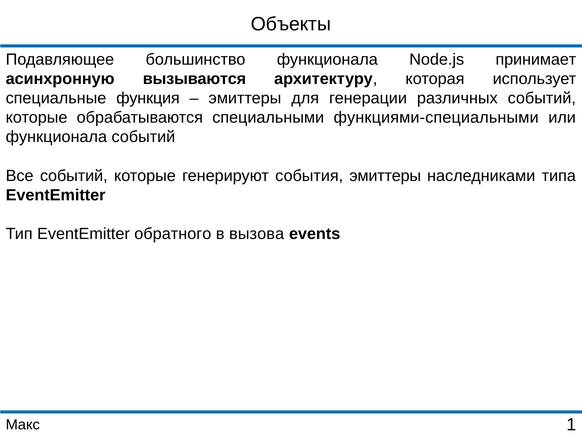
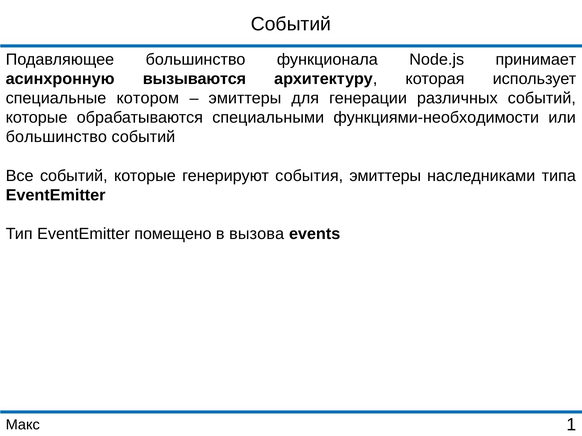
Объекты at (291, 24): Объекты -> Событий
функция: функция -> котором
функциями-специальными: функциями-специальными -> функциями-необходимости
функционала at (56, 137): функционала -> большинство
обратного: обратного -> помещено
